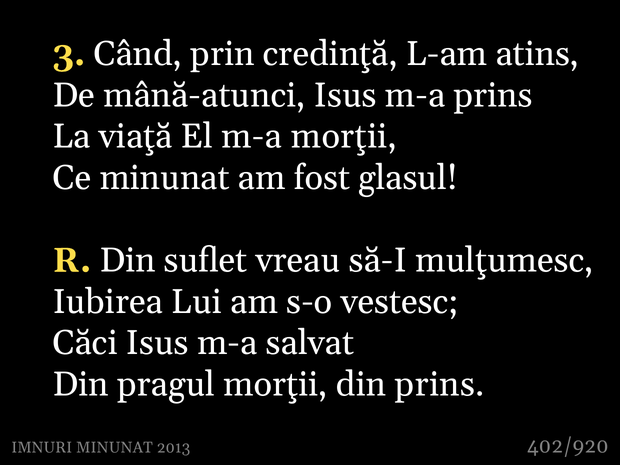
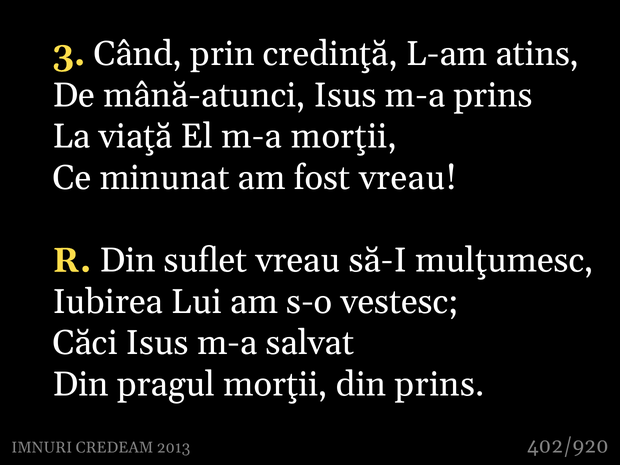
fost glasul: glasul -> vreau
IMNURI MINUNAT: MINUNAT -> CREDEAM
